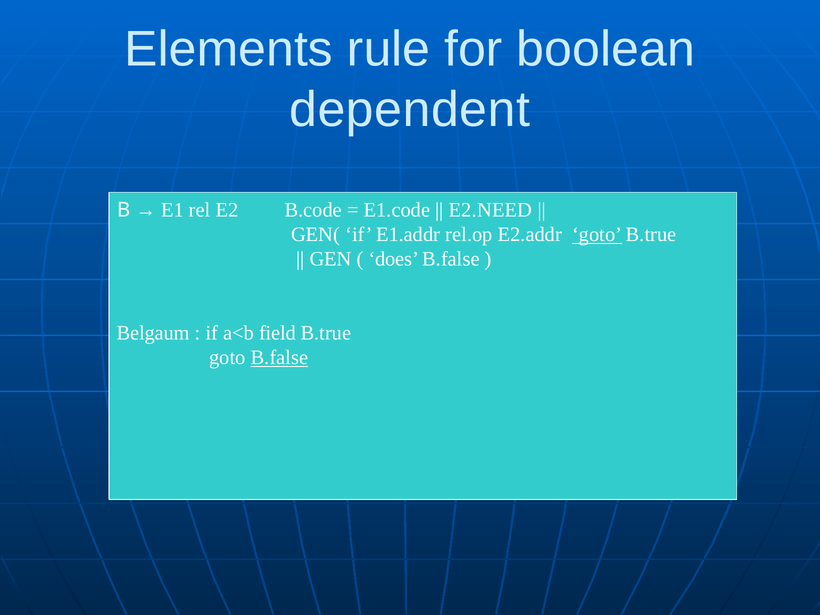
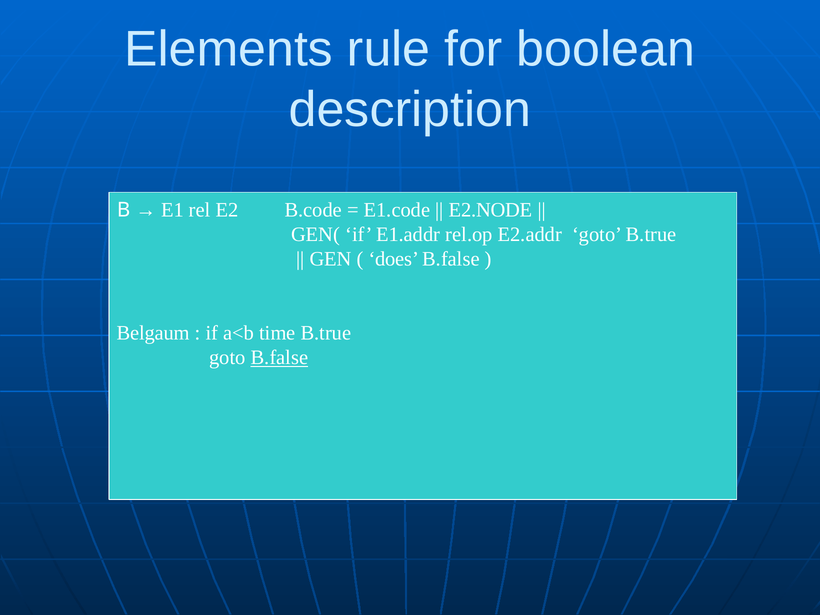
dependent: dependent -> description
E2.NEED: E2.NEED -> E2.NODE
goto at (597, 235) underline: present -> none
field: field -> time
